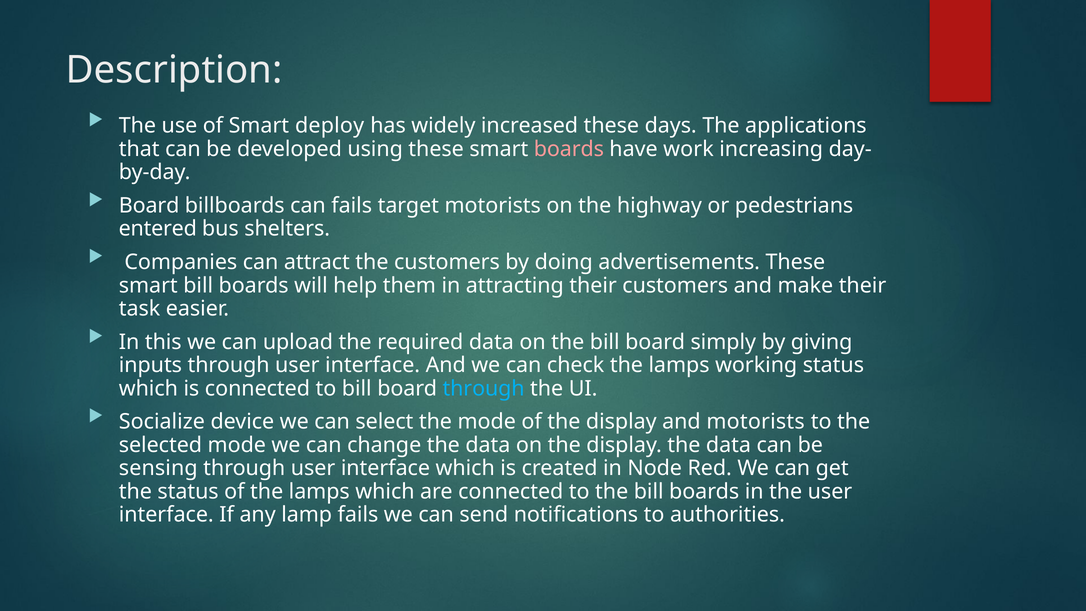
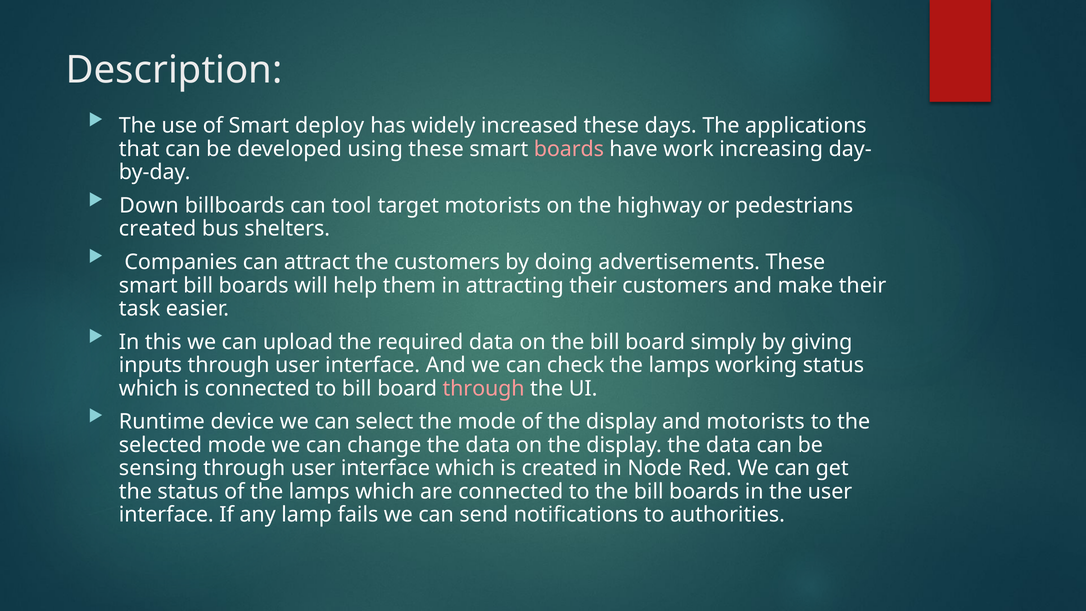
Board at (149, 206): Board -> Down
can fails: fails -> tool
entered at (158, 229): entered -> created
through at (484, 388) colour: light blue -> pink
Socialize: Socialize -> Runtime
